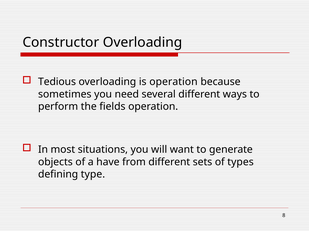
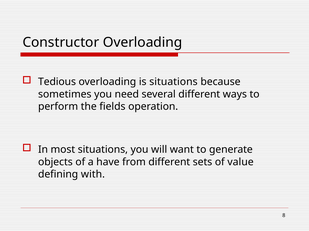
is operation: operation -> situations
types: types -> value
type: type -> with
